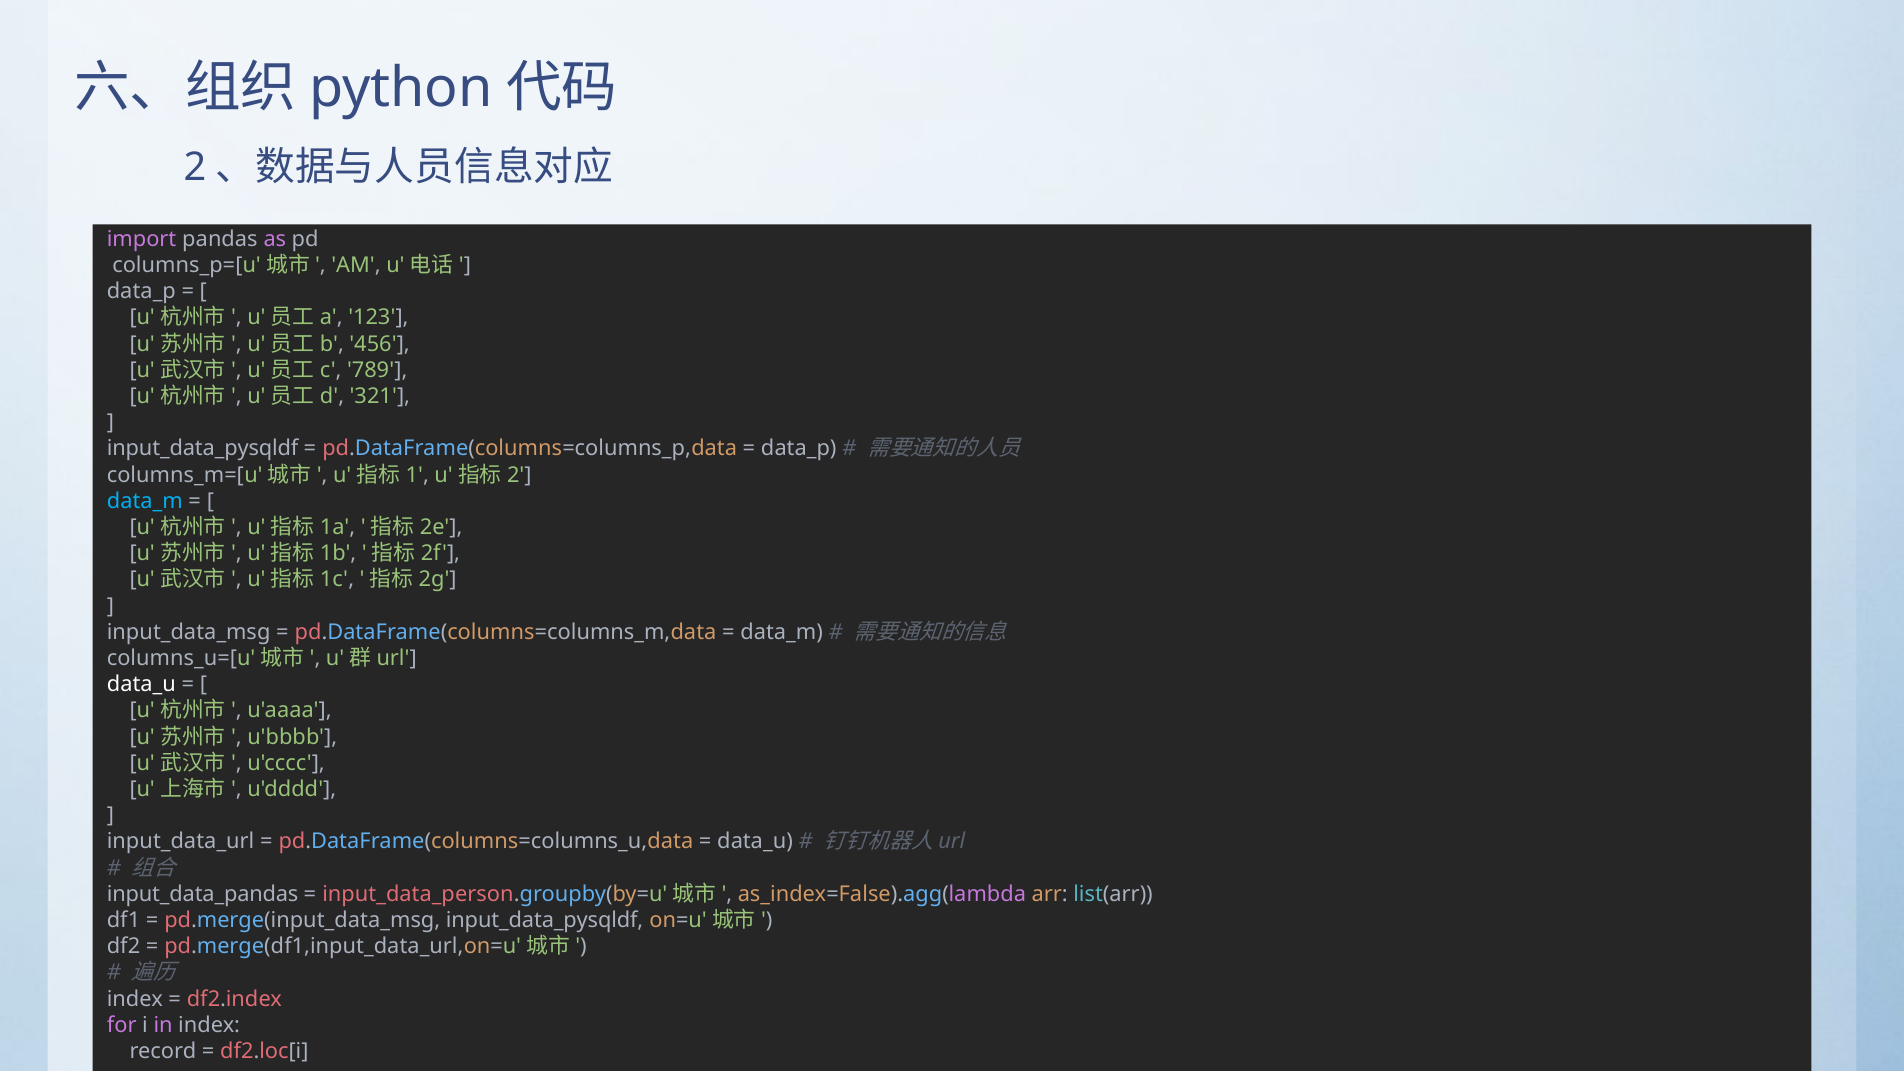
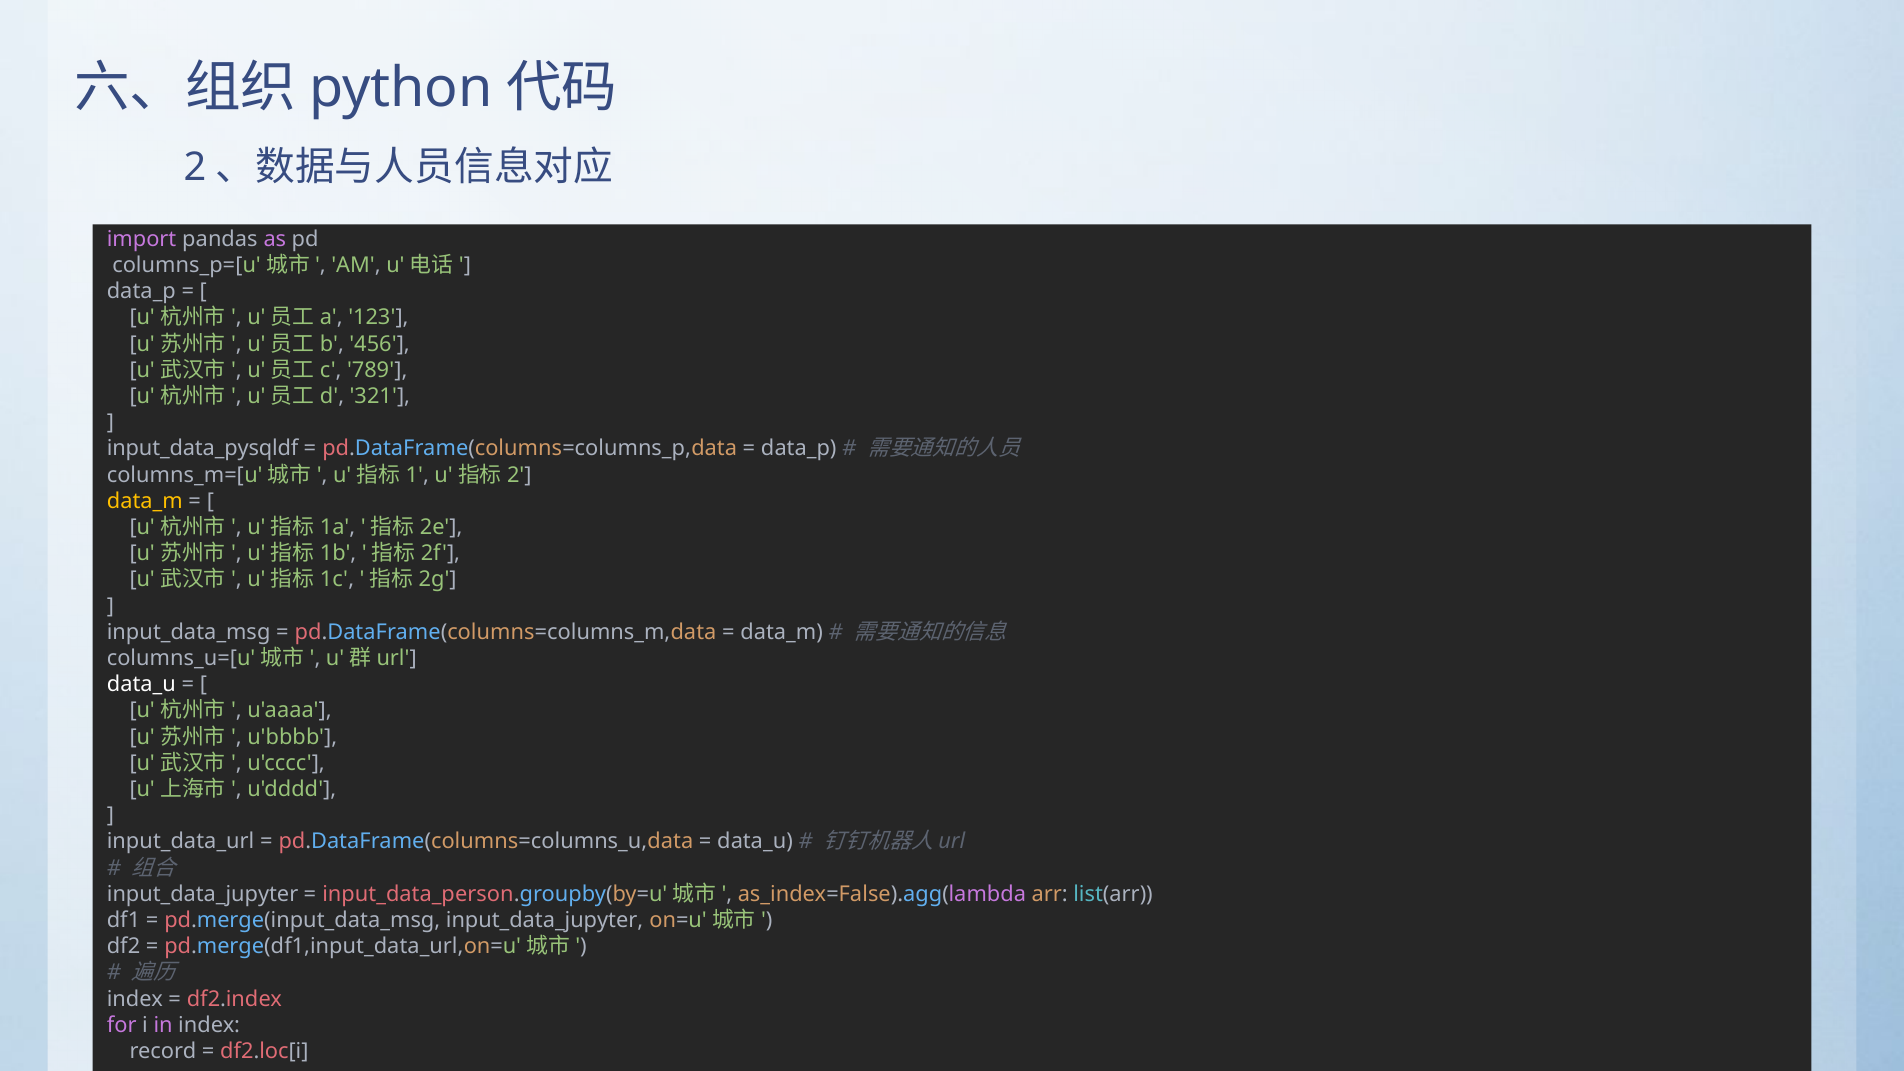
data_m at (145, 501) colour: light blue -> yellow
input_data_pandas at (203, 894): input_data_pandas -> input_data_jupyter
pd.merge(input_data_msg input_data_pysqldf: input_data_pysqldf -> input_data_jupyter
